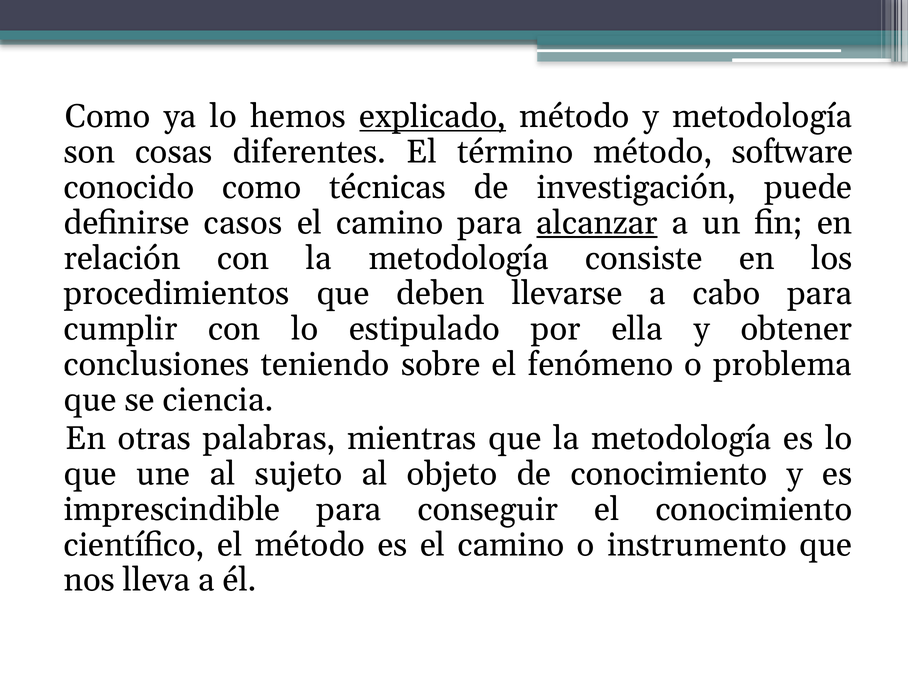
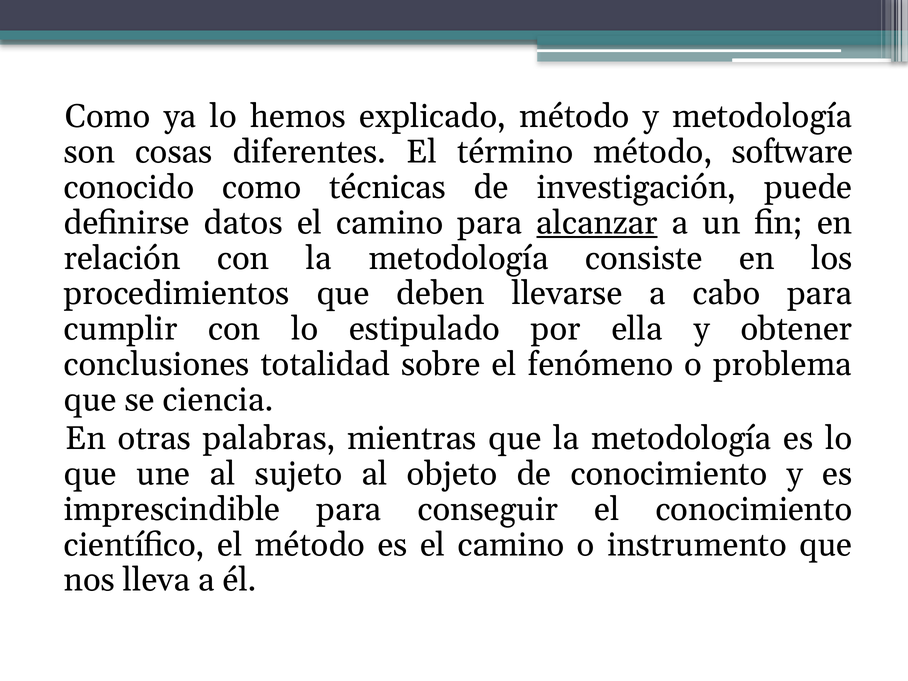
explicado underline: present -> none
casos: casos -> datos
teniendo: teniendo -> totalidad
